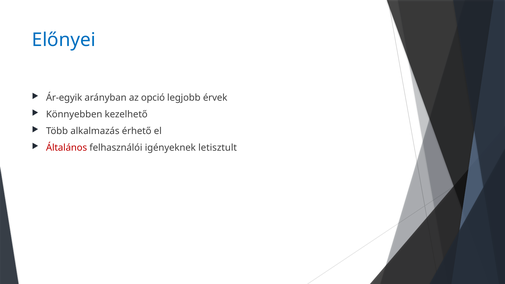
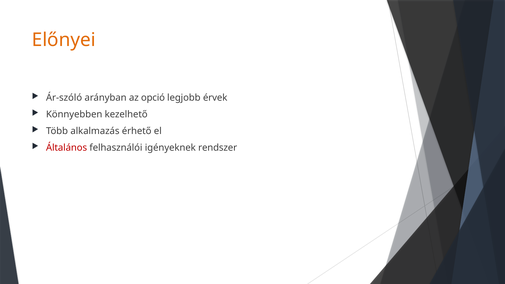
Előnyei colour: blue -> orange
Ár-egyik: Ár-egyik -> Ár-szóló
letisztult: letisztult -> rendszer
